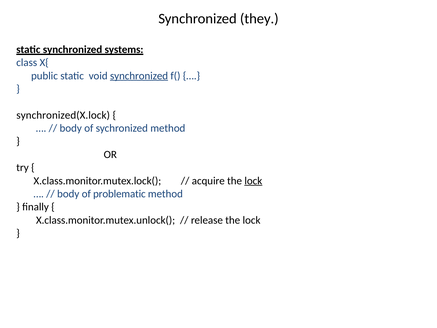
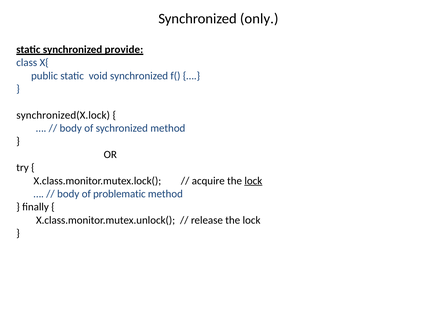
they: they -> only
systems: systems -> provide
synchronized at (139, 76) underline: present -> none
